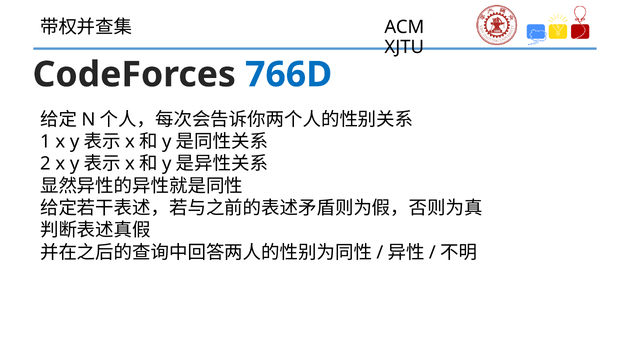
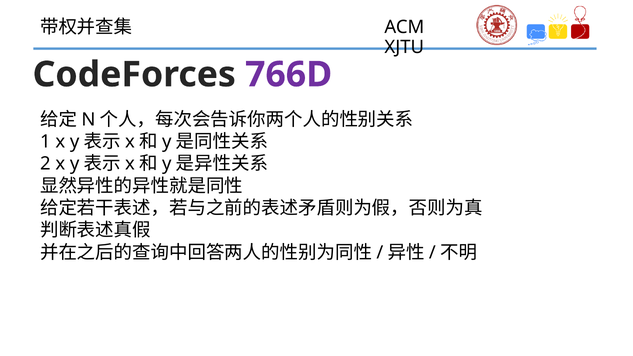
766D colour: blue -> purple
